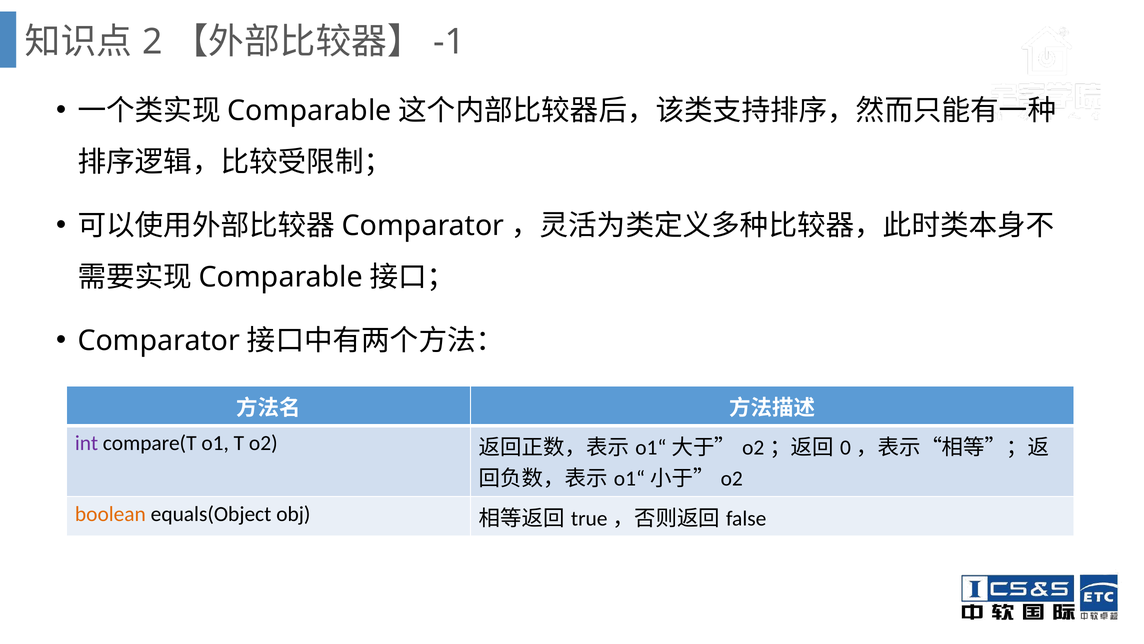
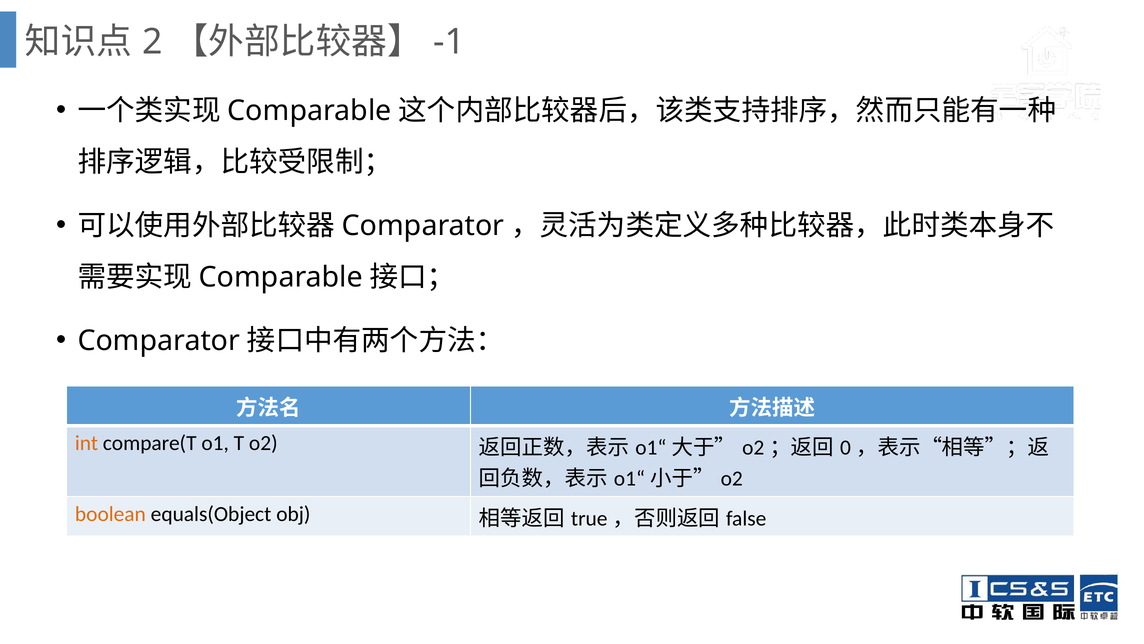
int colour: purple -> orange
